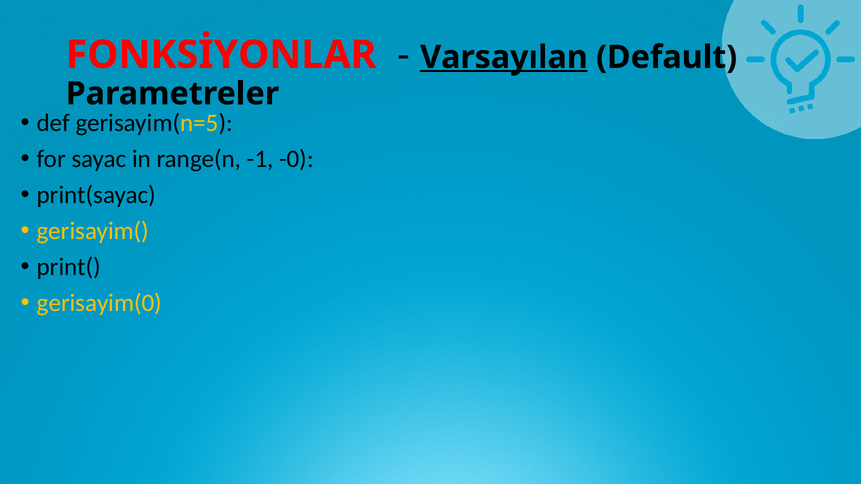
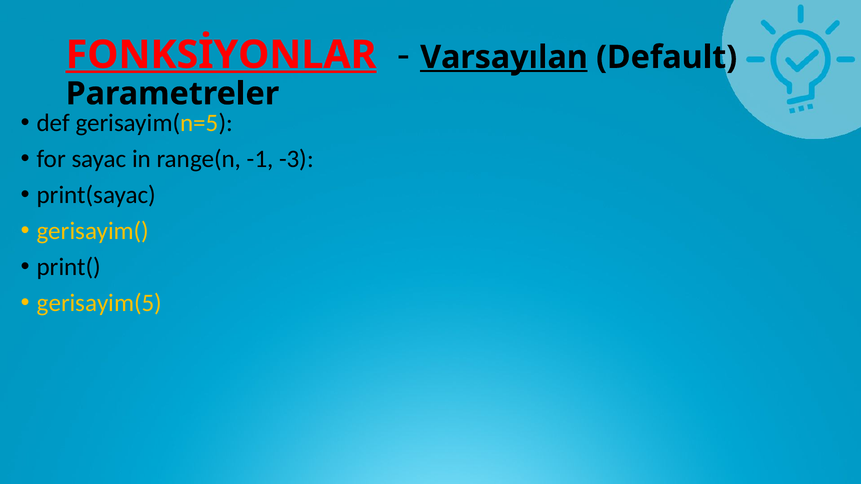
FONKSİYONLAR underline: none -> present
-0: -0 -> -3
gerisayim(0: gerisayim(0 -> gerisayim(5
